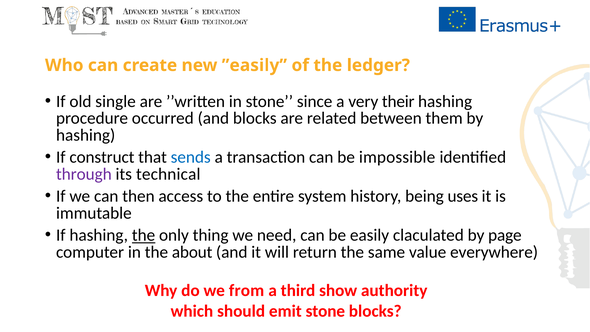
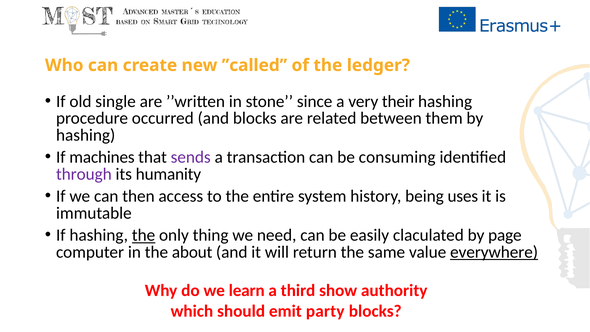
’’easily: ’’easily -> ’’called
construct: construct -> machines
sends colour: blue -> purple
impossible: impossible -> consuming
technical: technical -> humanity
everywhere underline: none -> present
from: from -> learn
emit stone: stone -> party
